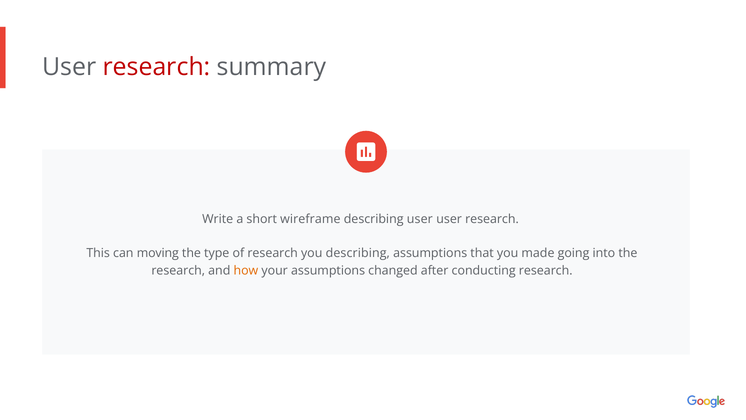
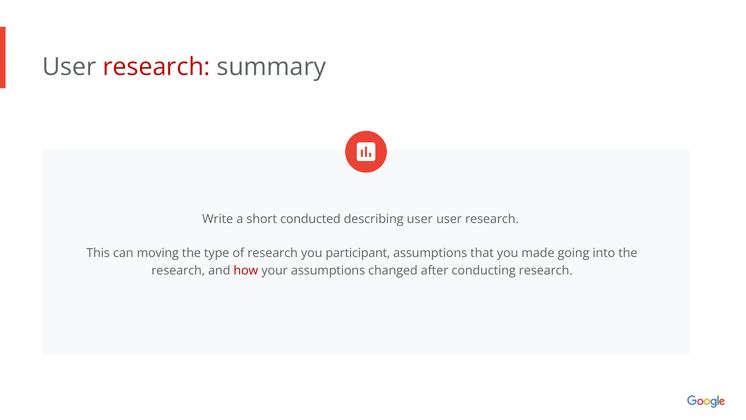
wireframe: wireframe -> conducted
you describing: describing -> participant
how colour: orange -> red
